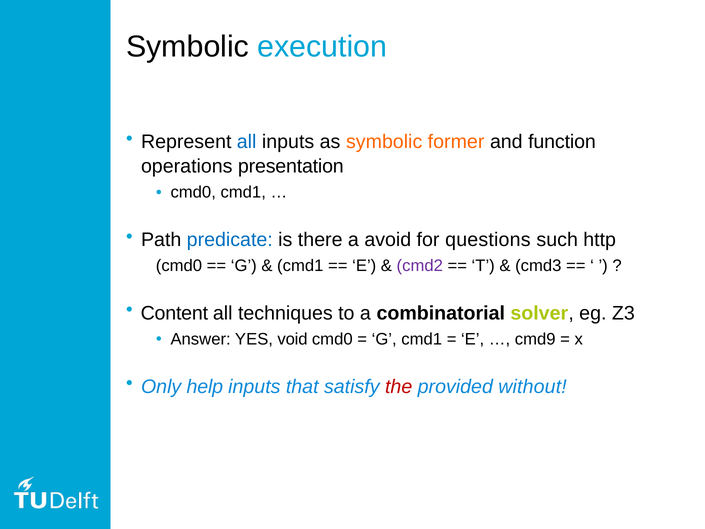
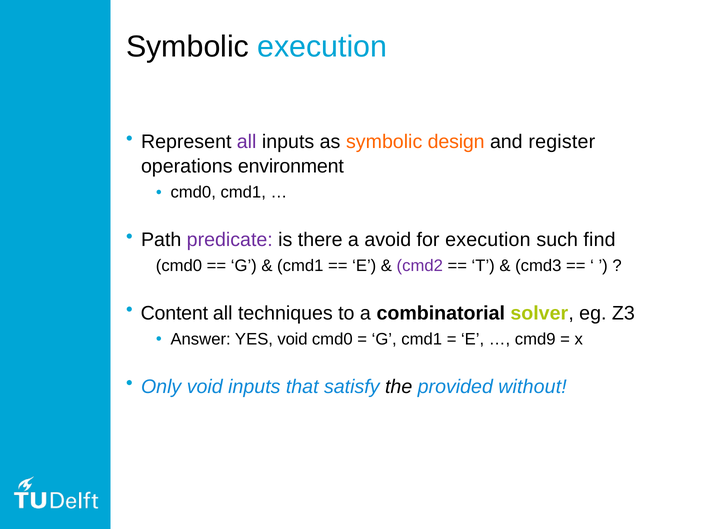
all at (247, 142) colour: blue -> purple
former: former -> design
function: function -> register
presentation: presentation -> environment
predicate colour: blue -> purple
for questions: questions -> execution
http: http -> find
Only help: help -> void
the colour: red -> black
